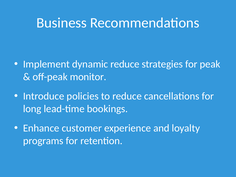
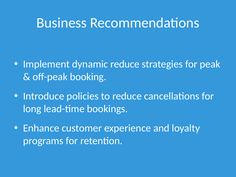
monitor: monitor -> booking
